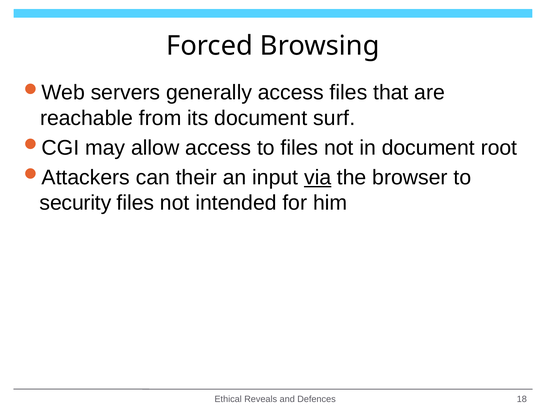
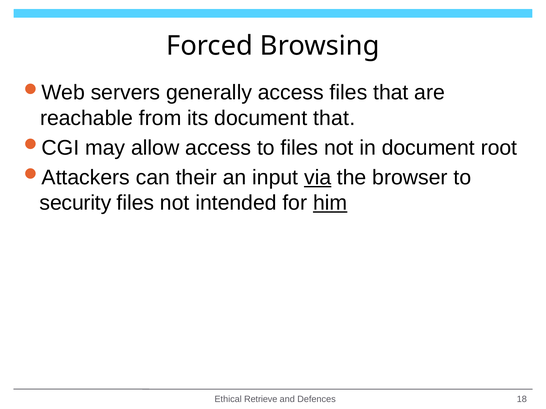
document surf: surf -> that
him underline: none -> present
Reveals: Reveals -> Retrieve
